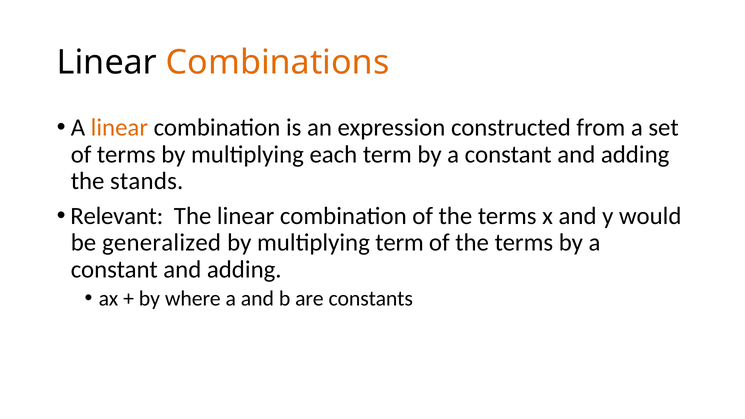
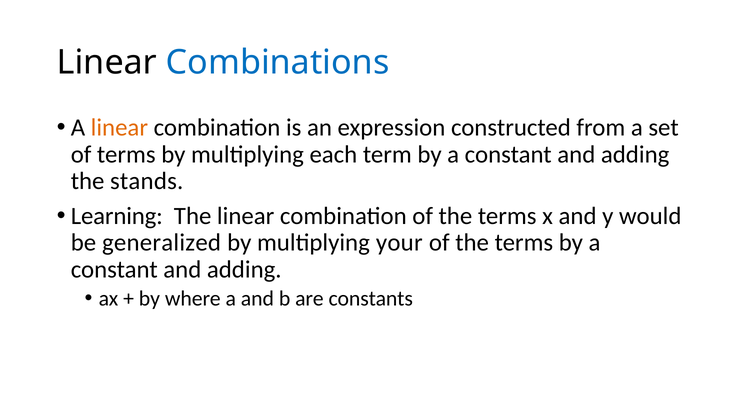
Combinations colour: orange -> blue
Relevant: Relevant -> Learning
multiplying term: term -> your
